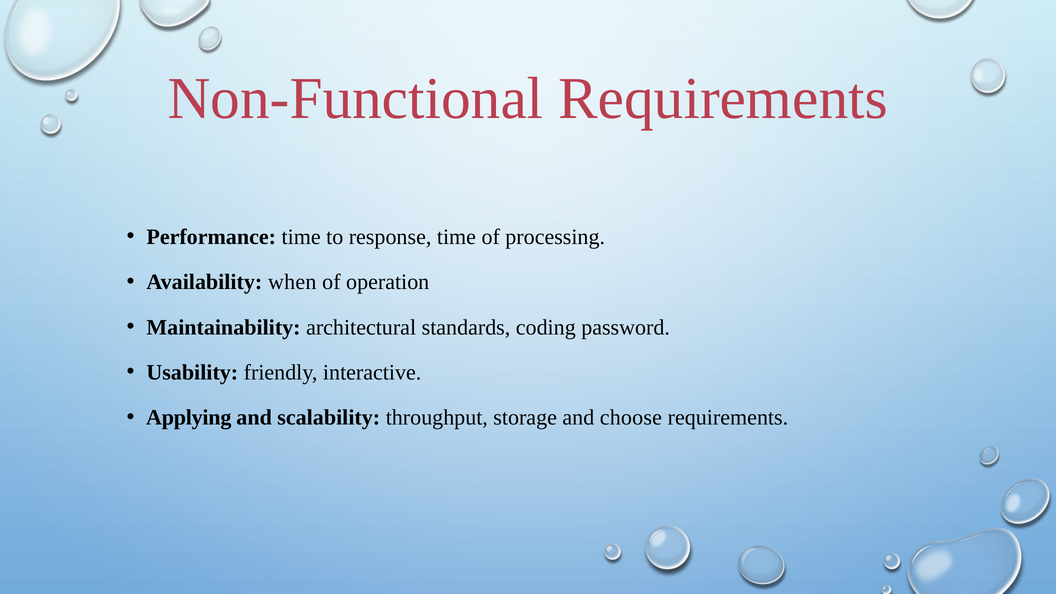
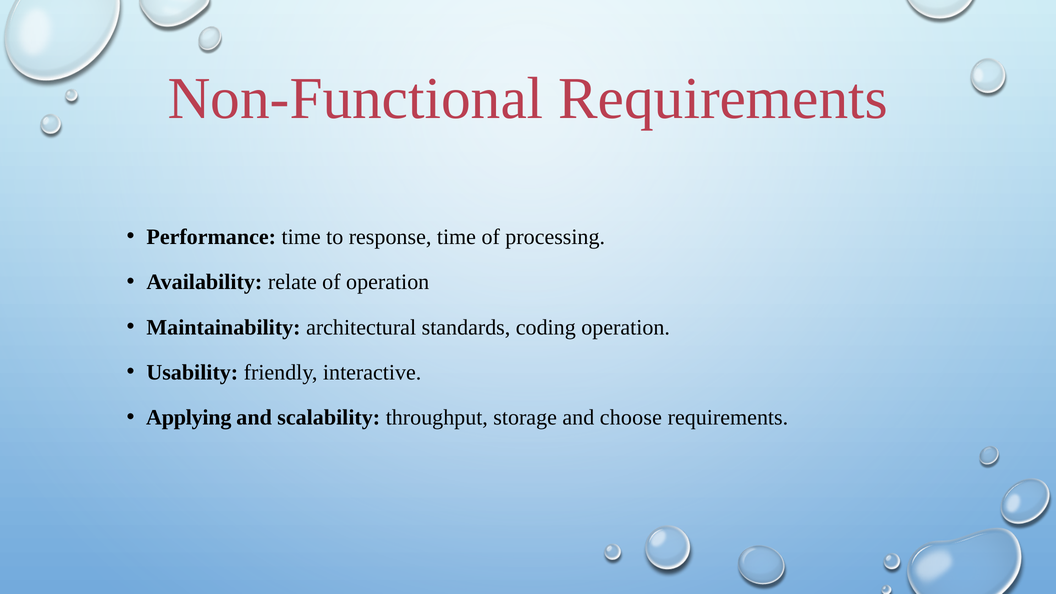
when: when -> relate
coding password: password -> operation
